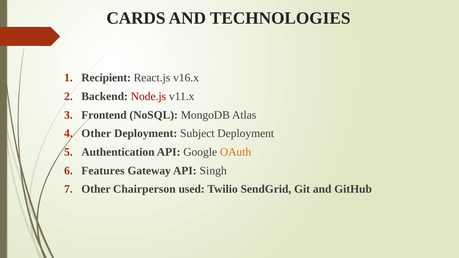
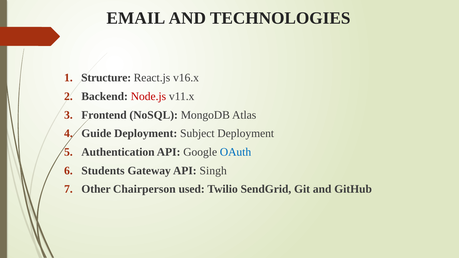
CARDS: CARDS -> EMAIL
Recipient: Recipient -> Structure
Other at (96, 134): Other -> Guide
OAuth colour: orange -> blue
Features: Features -> Students
